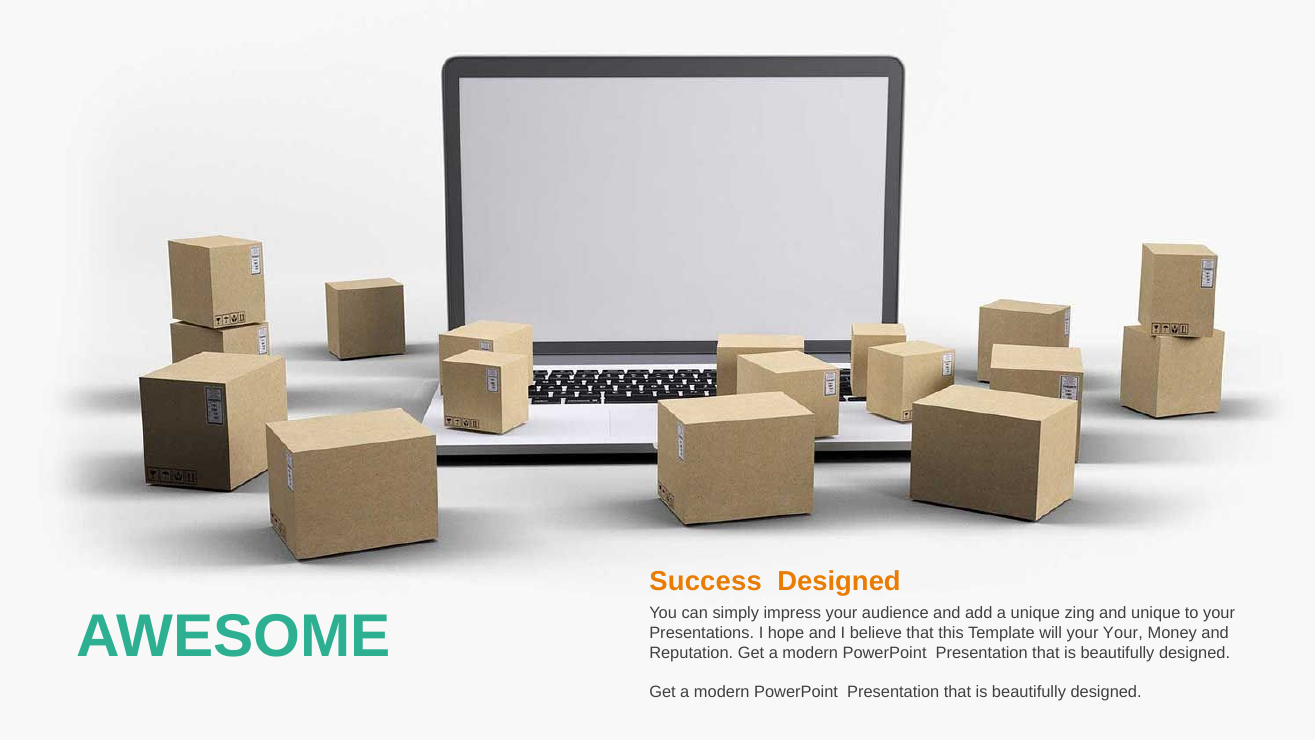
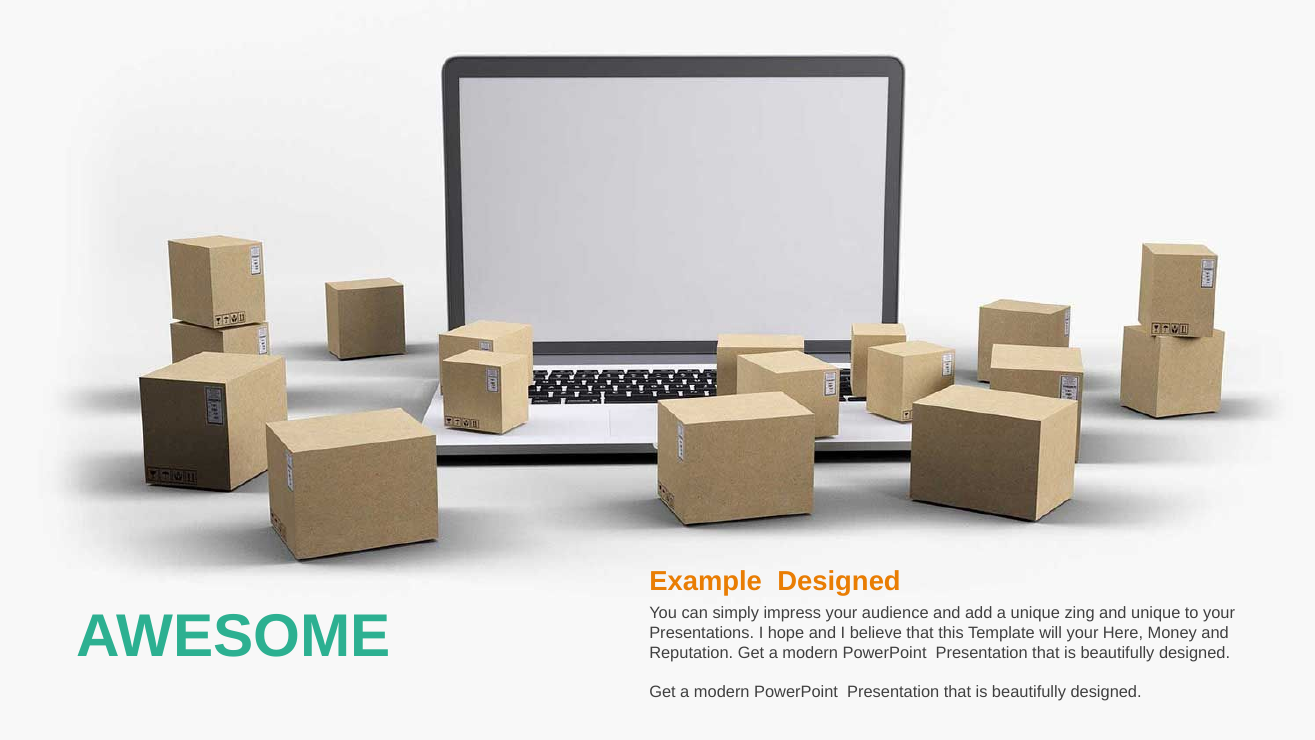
Success: Success -> Example
your Your: Your -> Here
